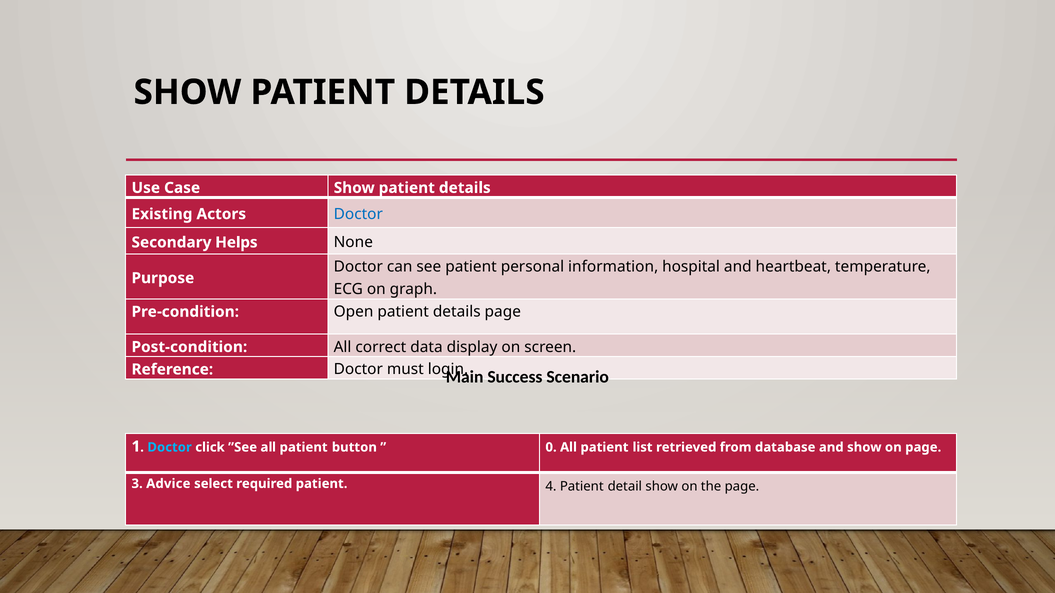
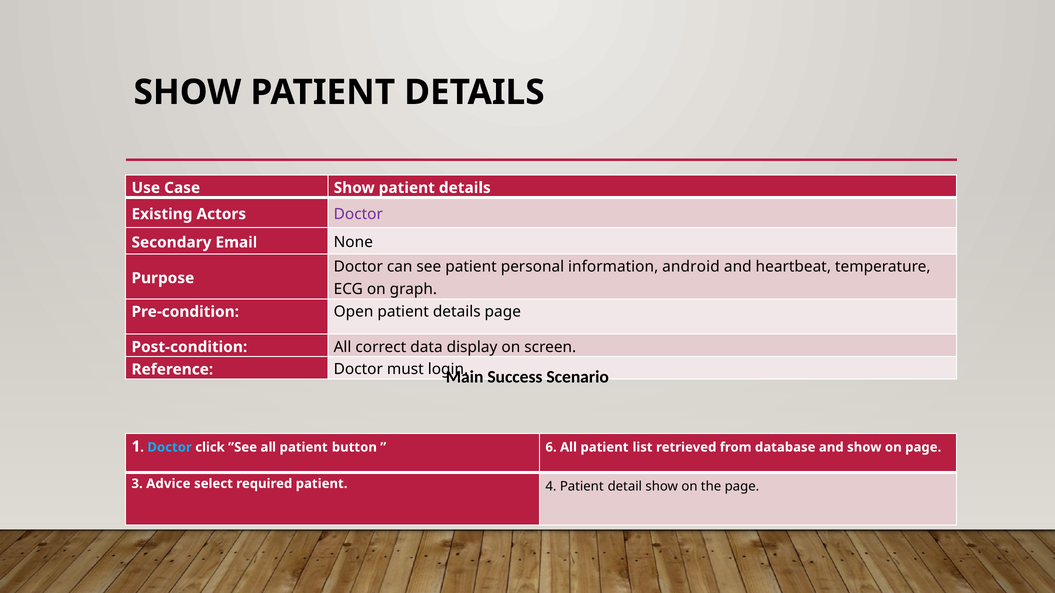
Doctor at (358, 214) colour: blue -> purple
Helps: Helps -> Email
hospital: hospital -> android
0: 0 -> 6
